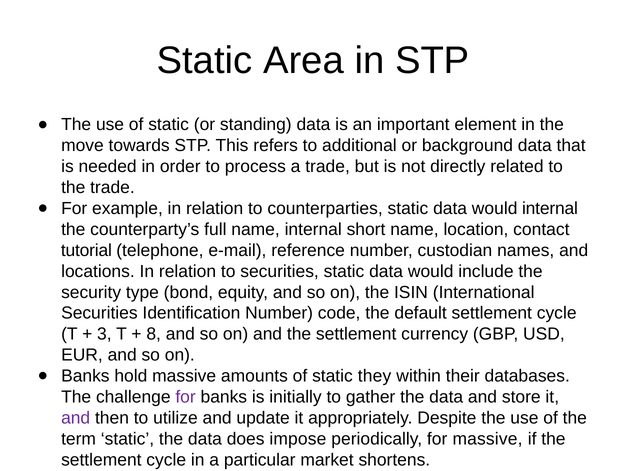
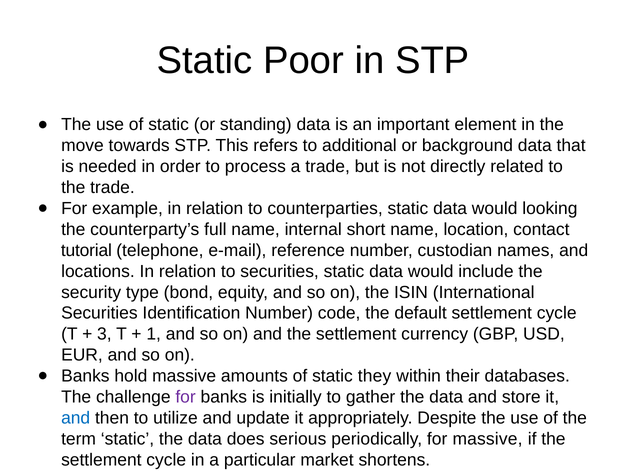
Area: Area -> Poor
would internal: internal -> looking
8: 8 -> 1
and at (76, 417) colour: purple -> blue
impose: impose -> serious
